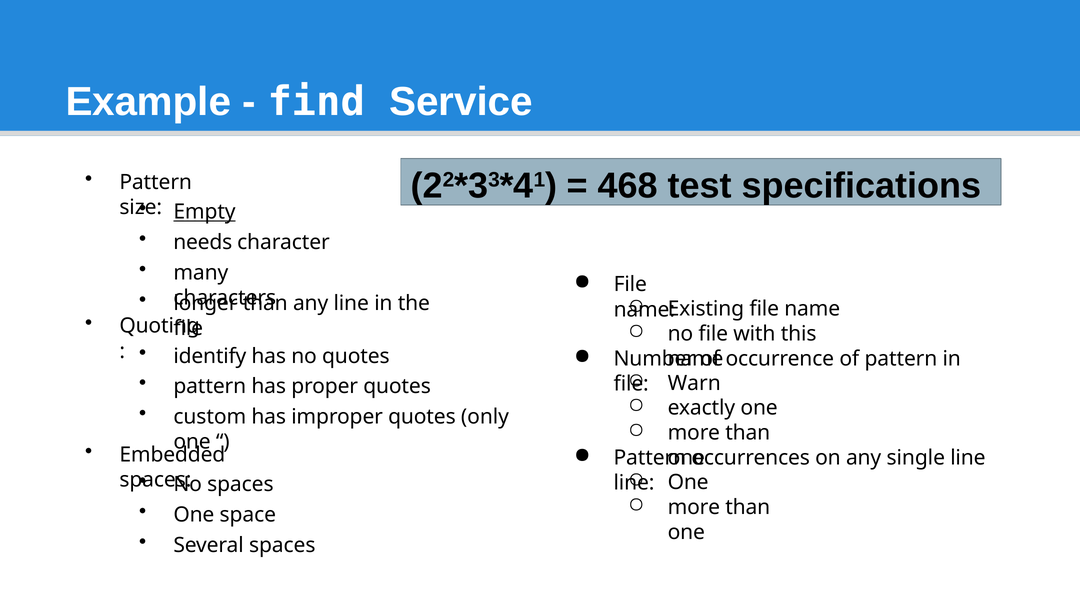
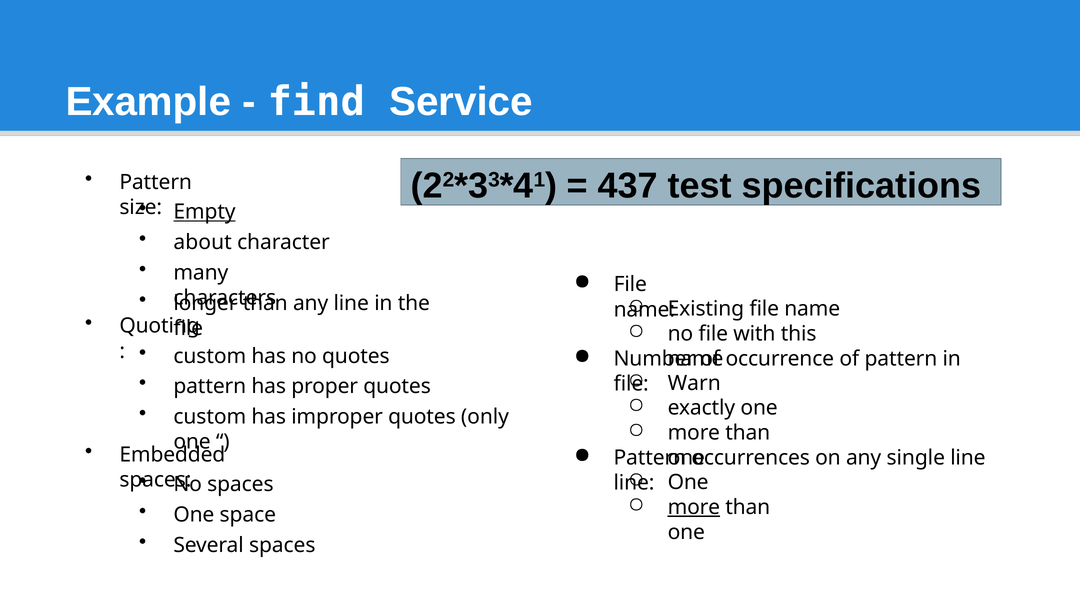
468: 468 -> 437
needs: needs -> about
identify at (210, 356): identify -> custom
more at (694, 507) underline: none -> present
